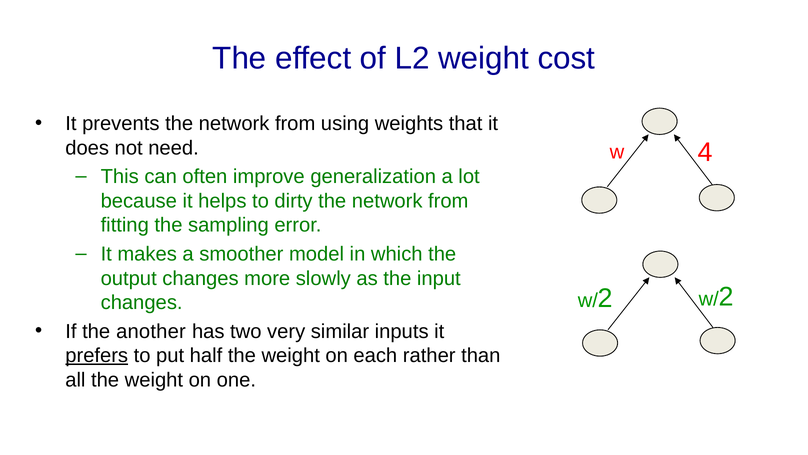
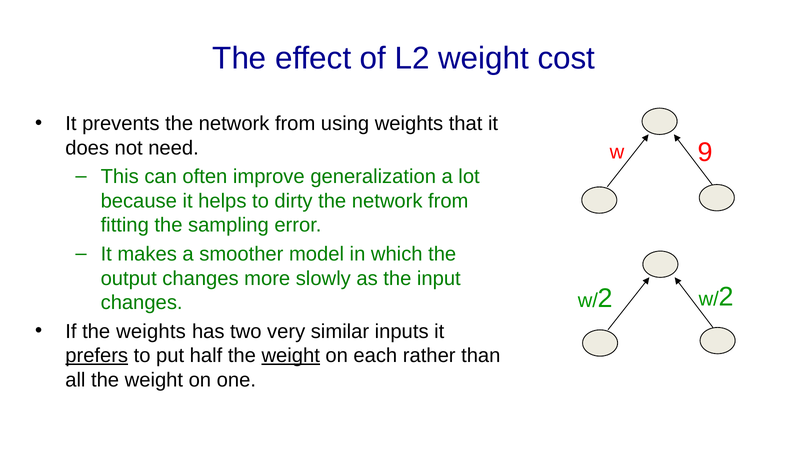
4: 4 -> 9
the another: another -> weights
weight at (291, 355) underline: none -> present
